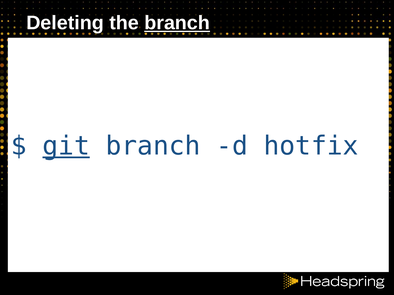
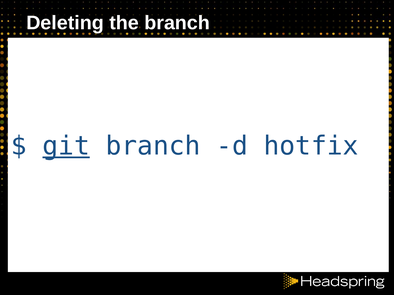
branch at (177, 23) underline: present -> none
